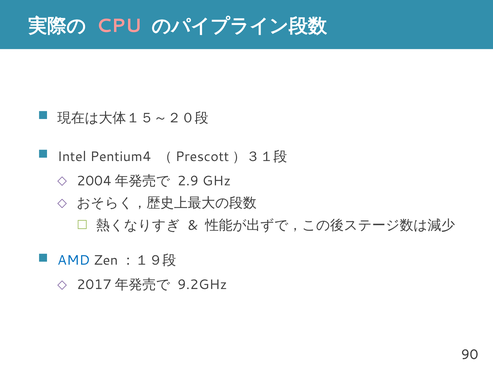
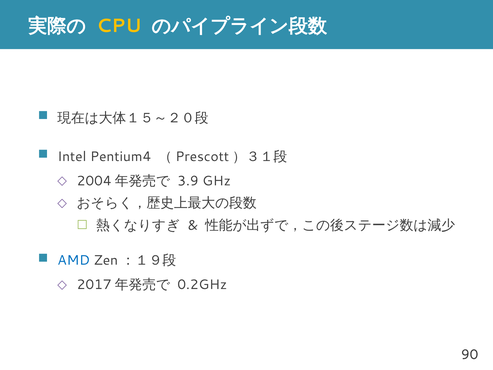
CPU colour: pink -> yellow
2.9: 2.9 -> 3.9
9.2GHz: 9.2GHz -> 0.2GHz
